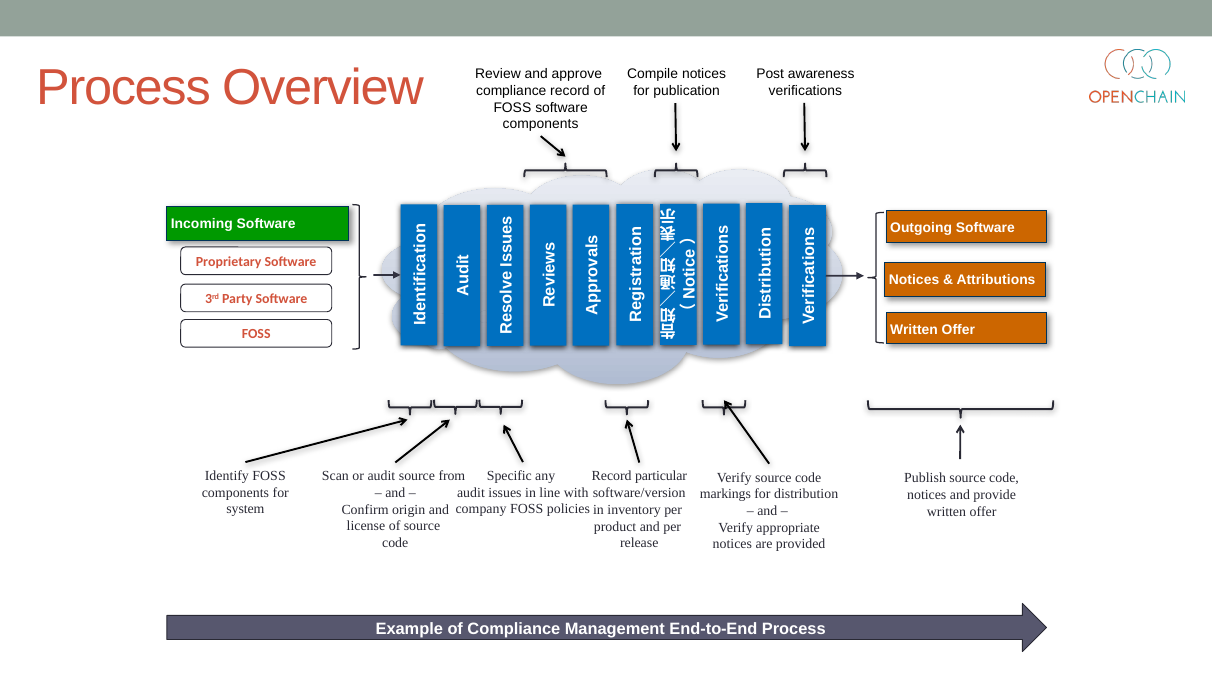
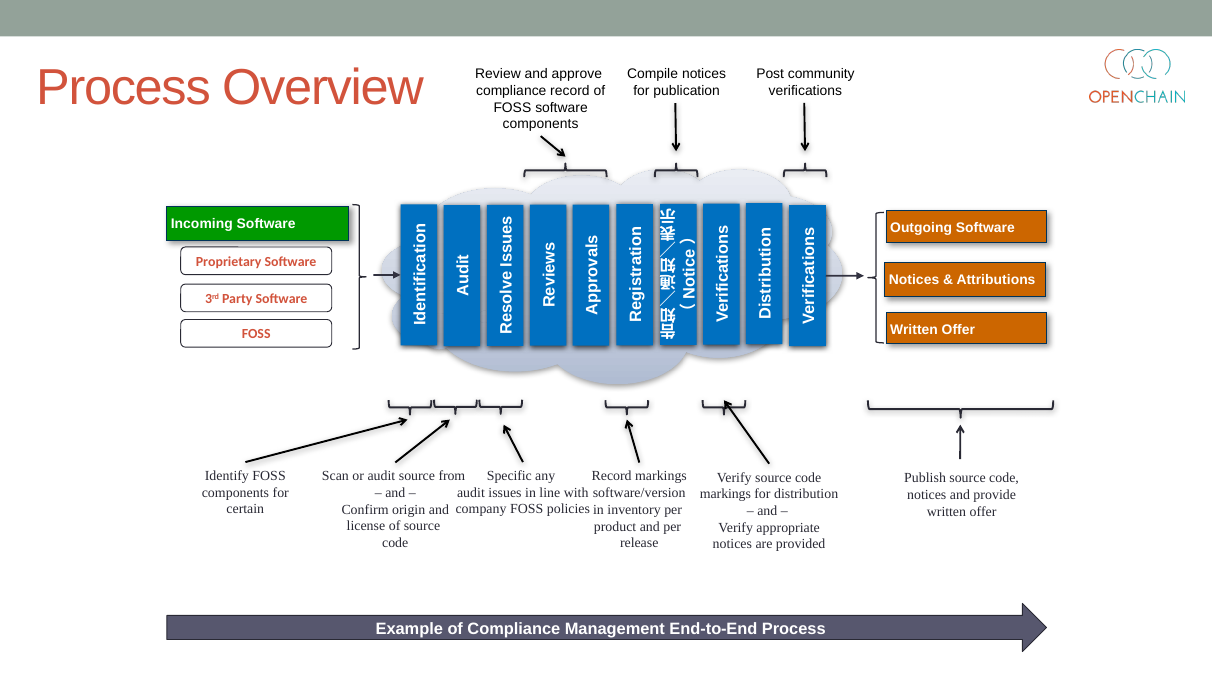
awareness: awareness -> community
Record particular: particular -> markings
system: system -> certain
